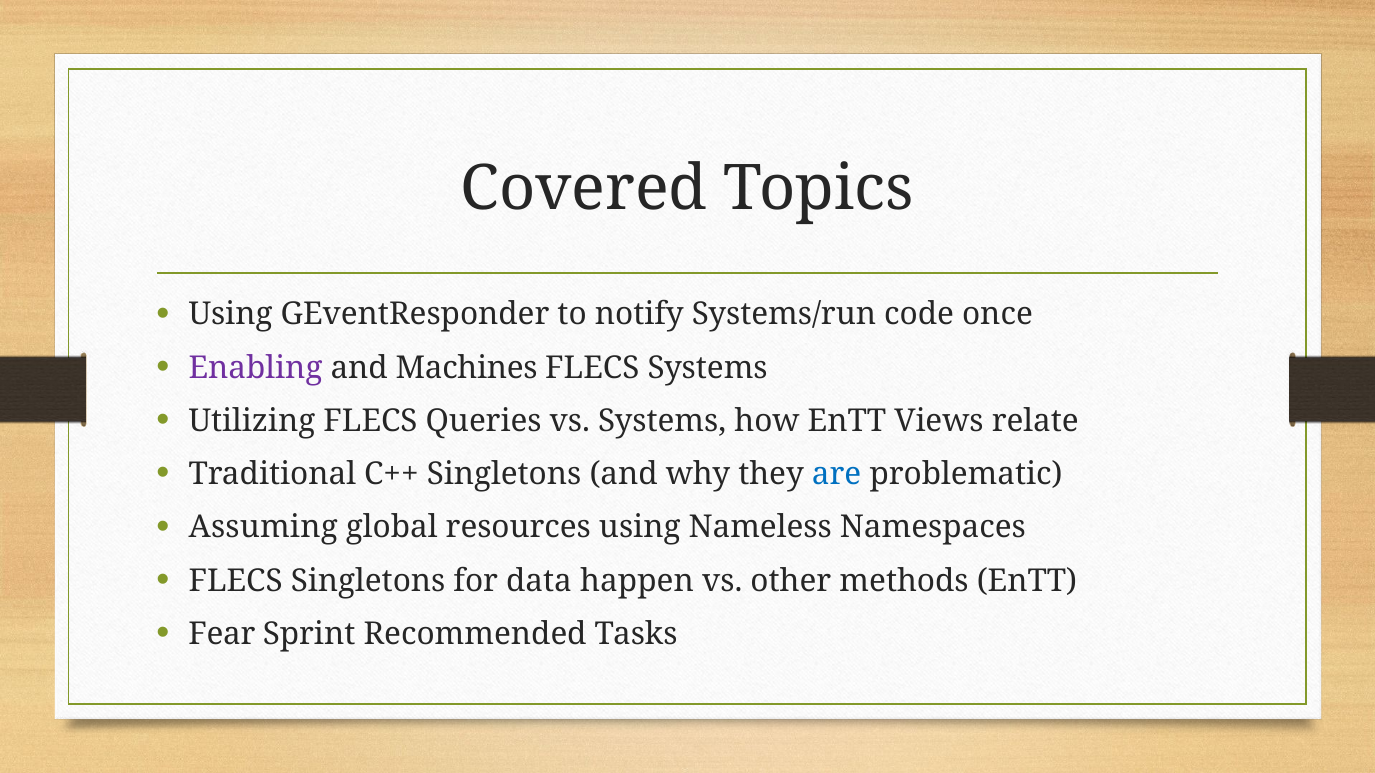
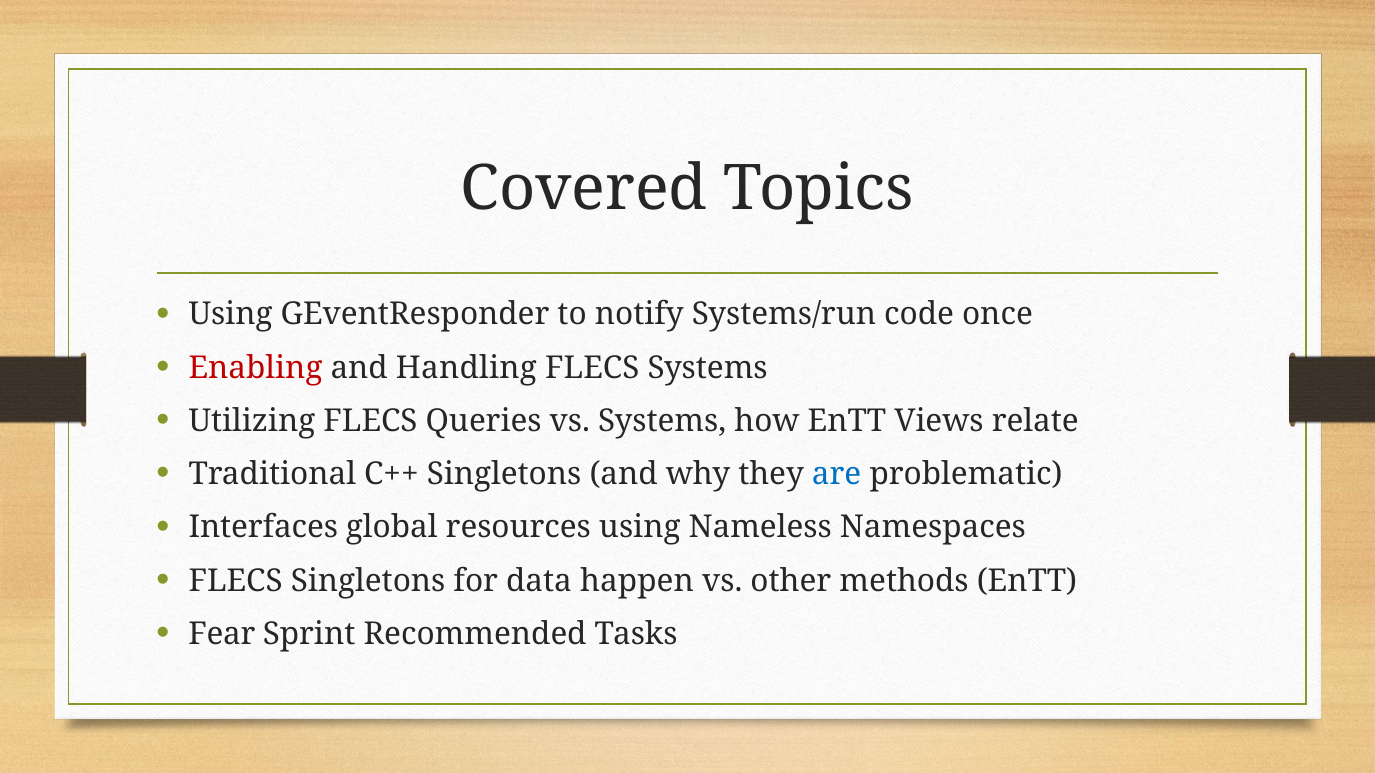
Enabling colour: purple -> red
Machines: Machines -> Handling
Assuming: Assuming -> Interfaces
